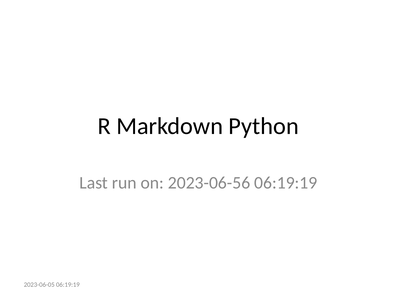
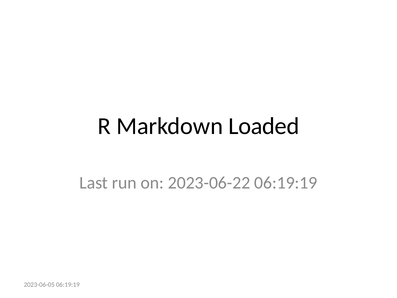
Python: Python -> Loaded
2023-06-56: 2023-06-56 -> 2023-06-22
